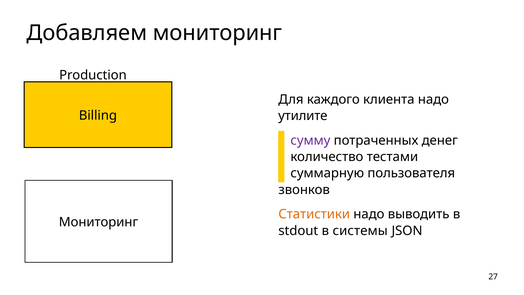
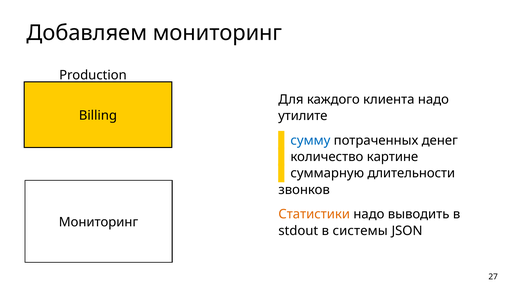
сумму colour: purple -> blue
тестами: тестами -> картине
пользователя: пользователя -> длительности
